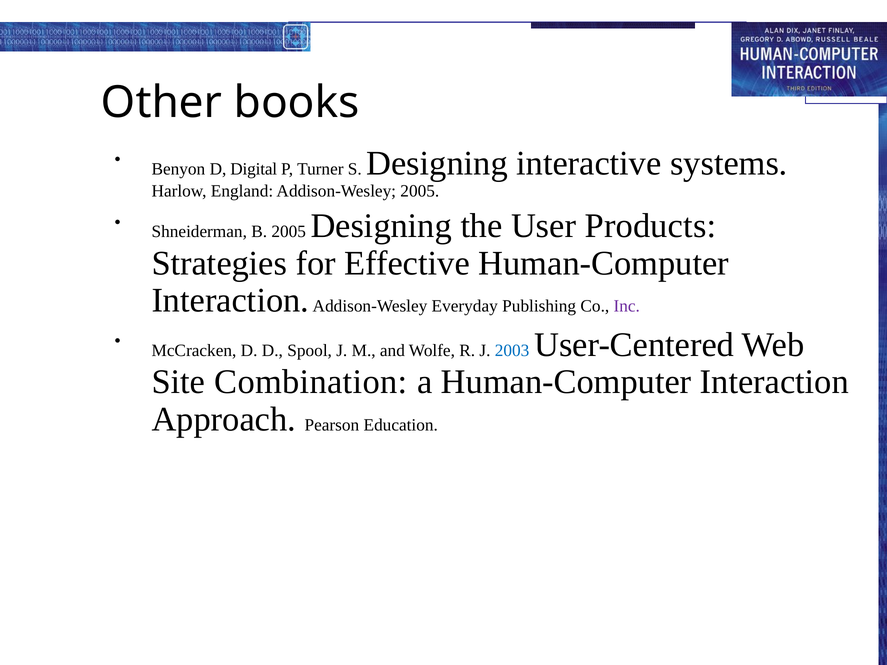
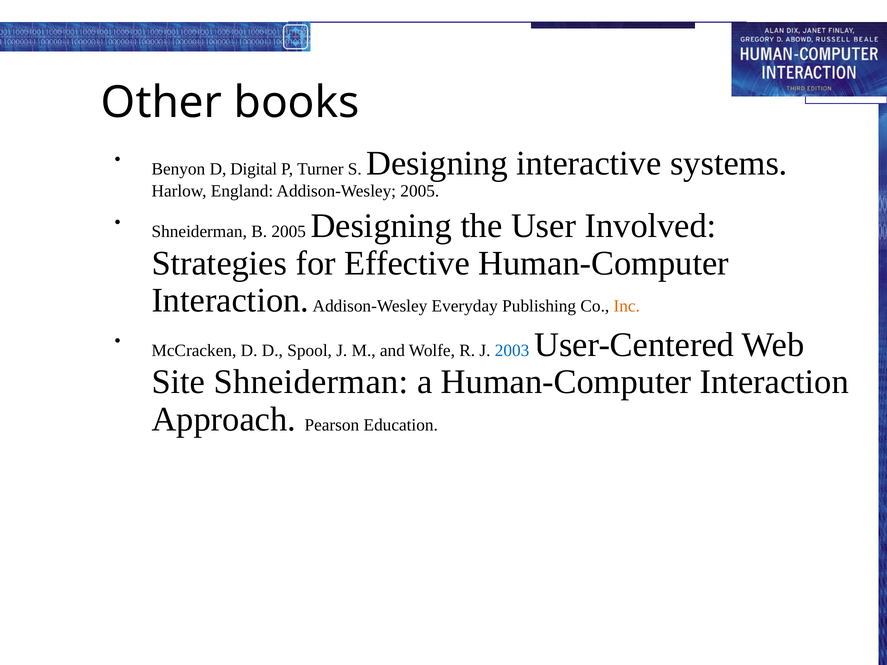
Products: Products -> Involved
Inc colour: purple -> orange
Site Combination: Combination -> Shneiderman
